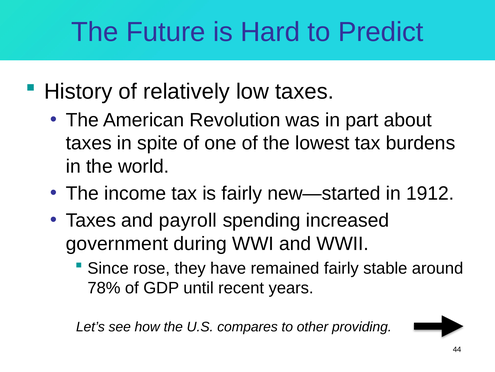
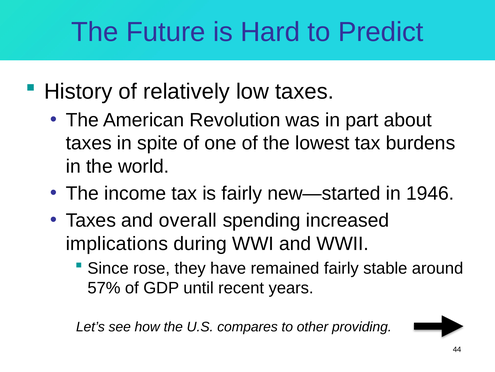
1912: 1912 -> 1946
payroll: payroll -> overall
government: government -> implications
78%: 78% -> 57%
